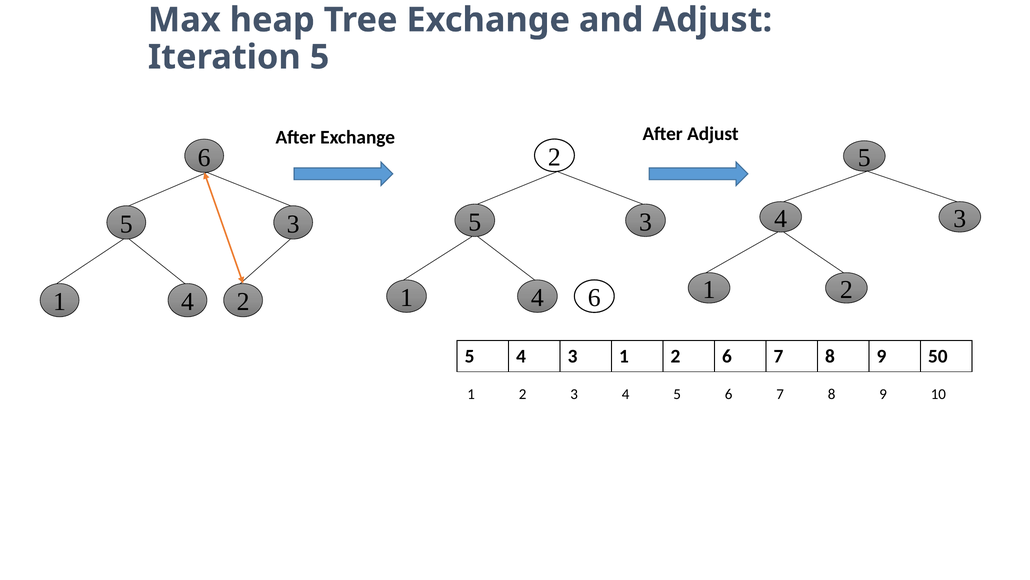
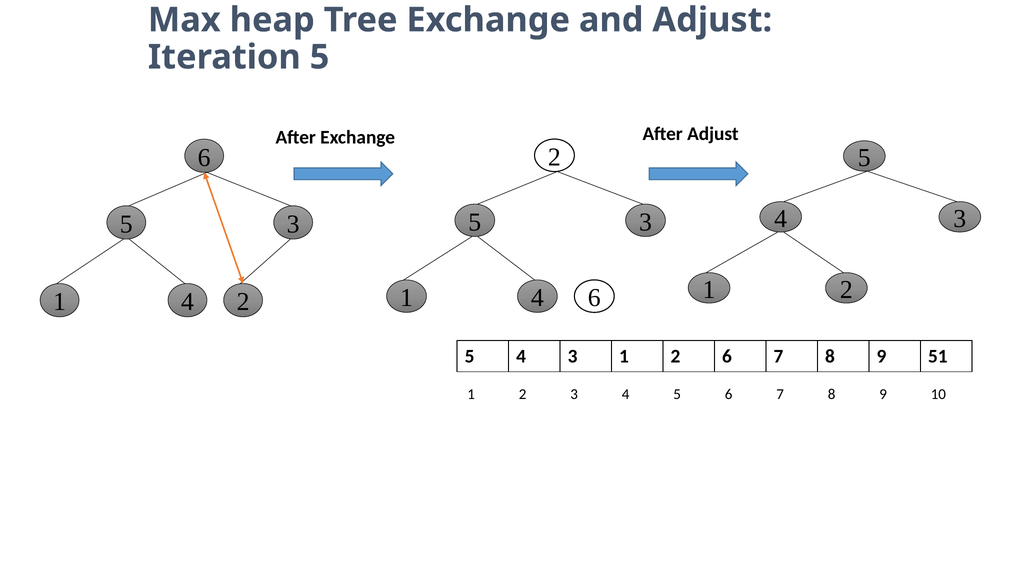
50: 50 -> 51
